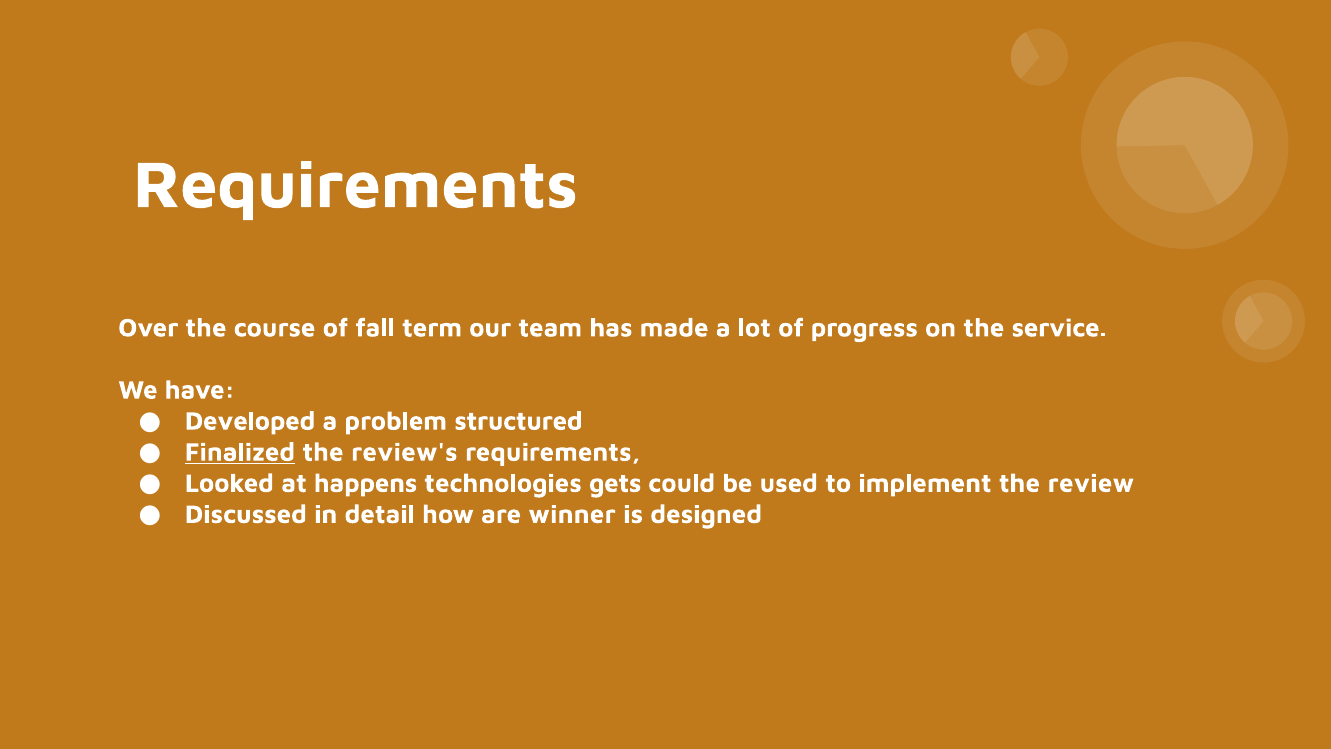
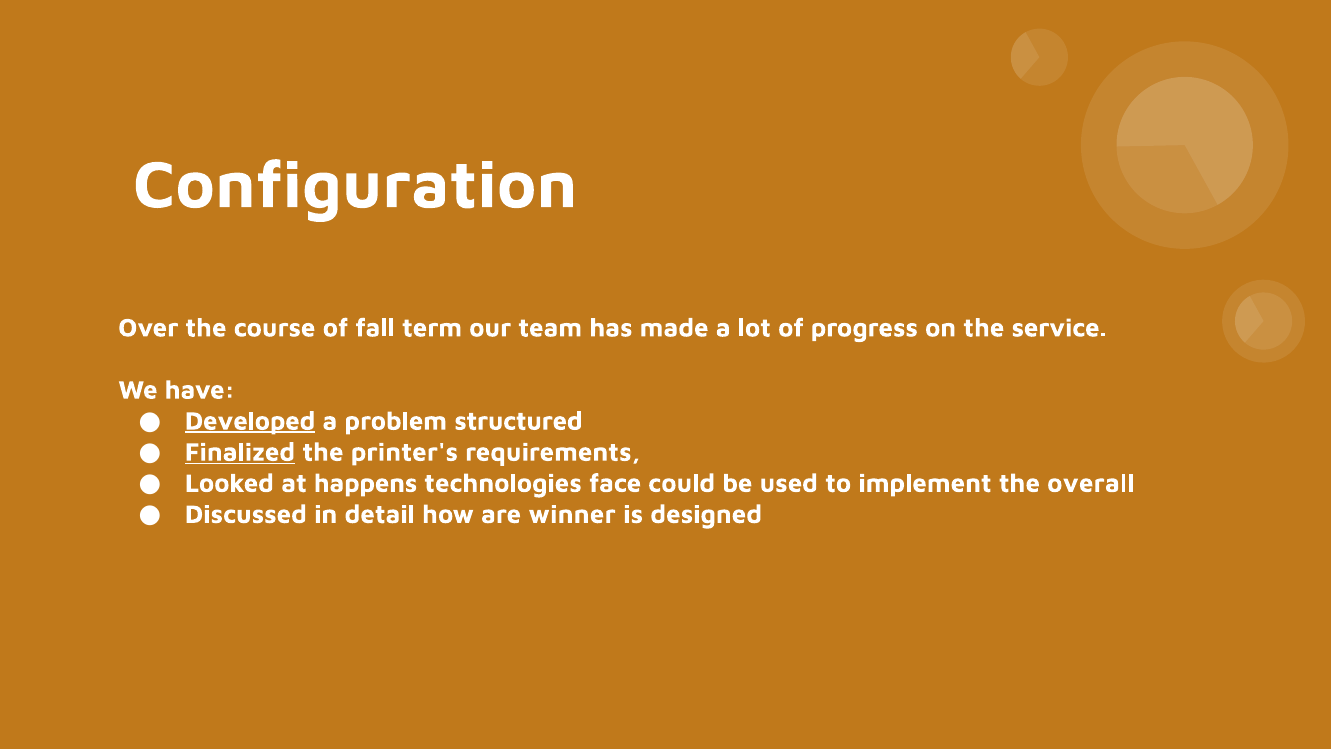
Requirements at (356, 185): Requirements -> Configuration
Developed underline: none -> present
review's: review's -> printer's
gets: gets -> face
review: review -> overall
